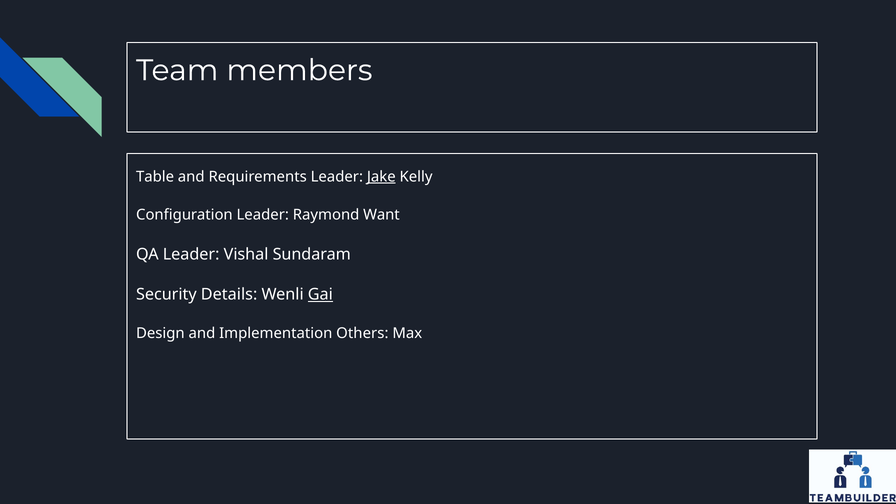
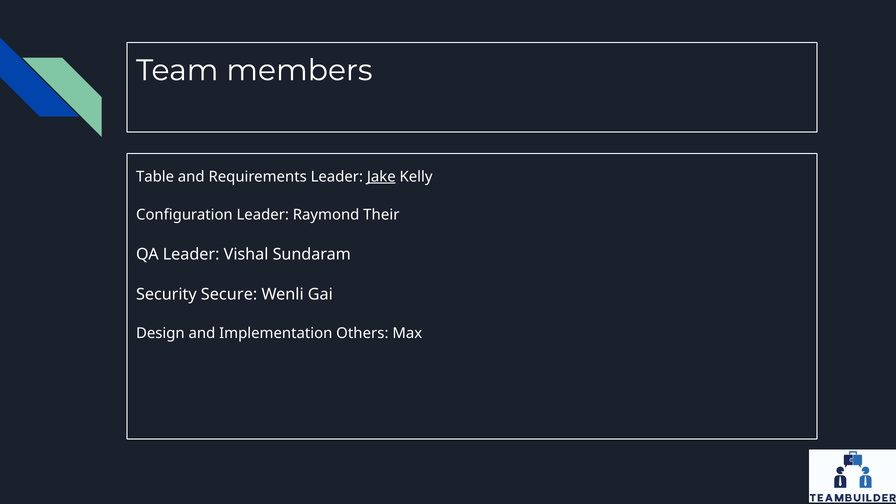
Want: Want -> Their
Details: Details -> Secure
Gai underline: present -> none
